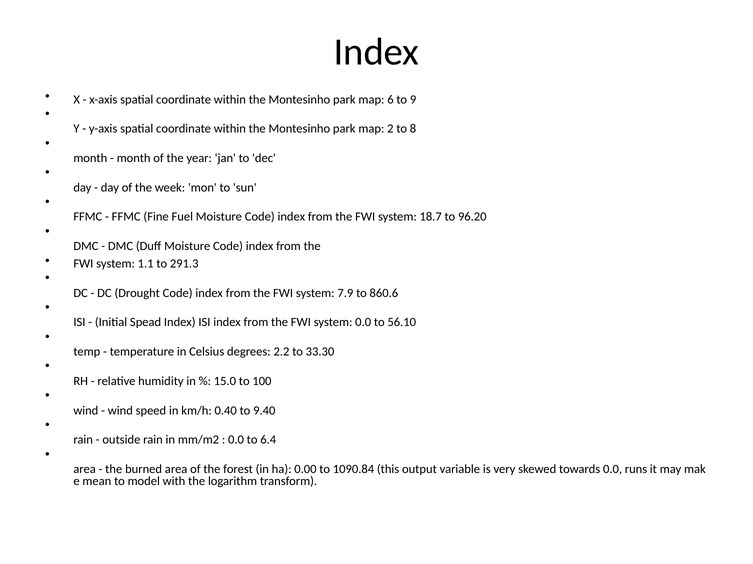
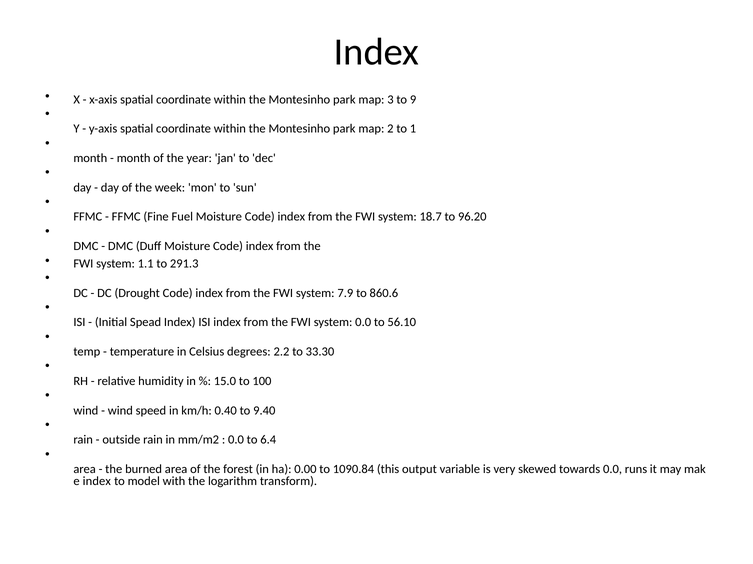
6: 6 -> 3
8: 8 -> 1
mean at (97, 482): mean -> index
